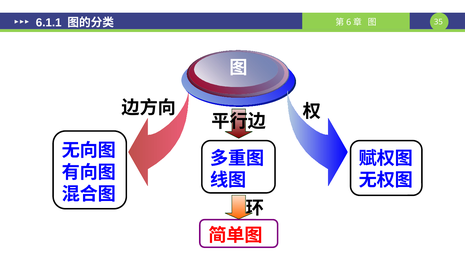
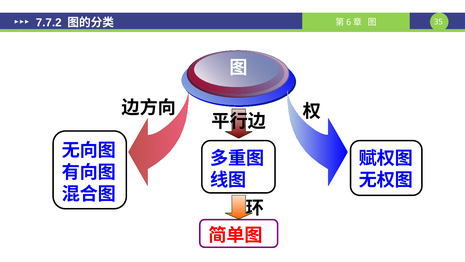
6.1.1: 6.1.1 -> 7.7.2
